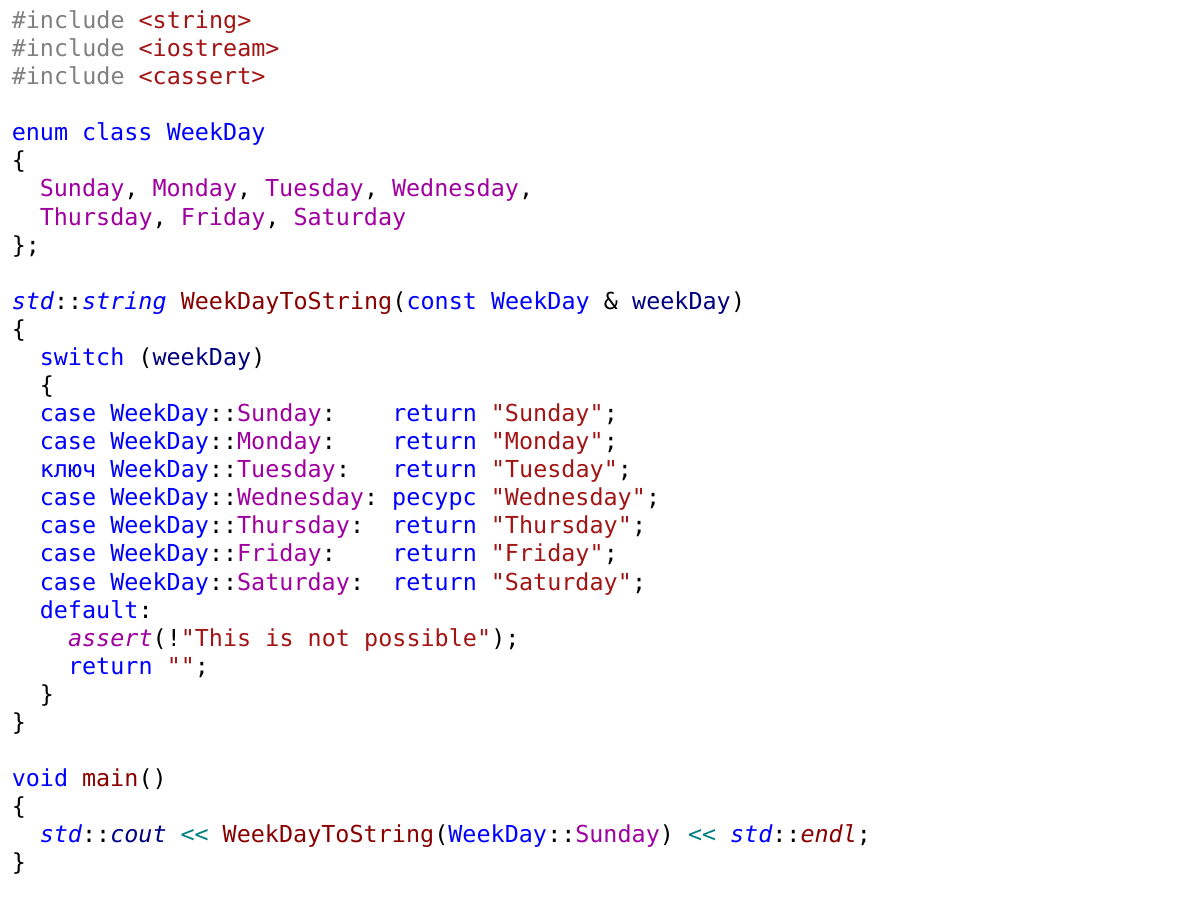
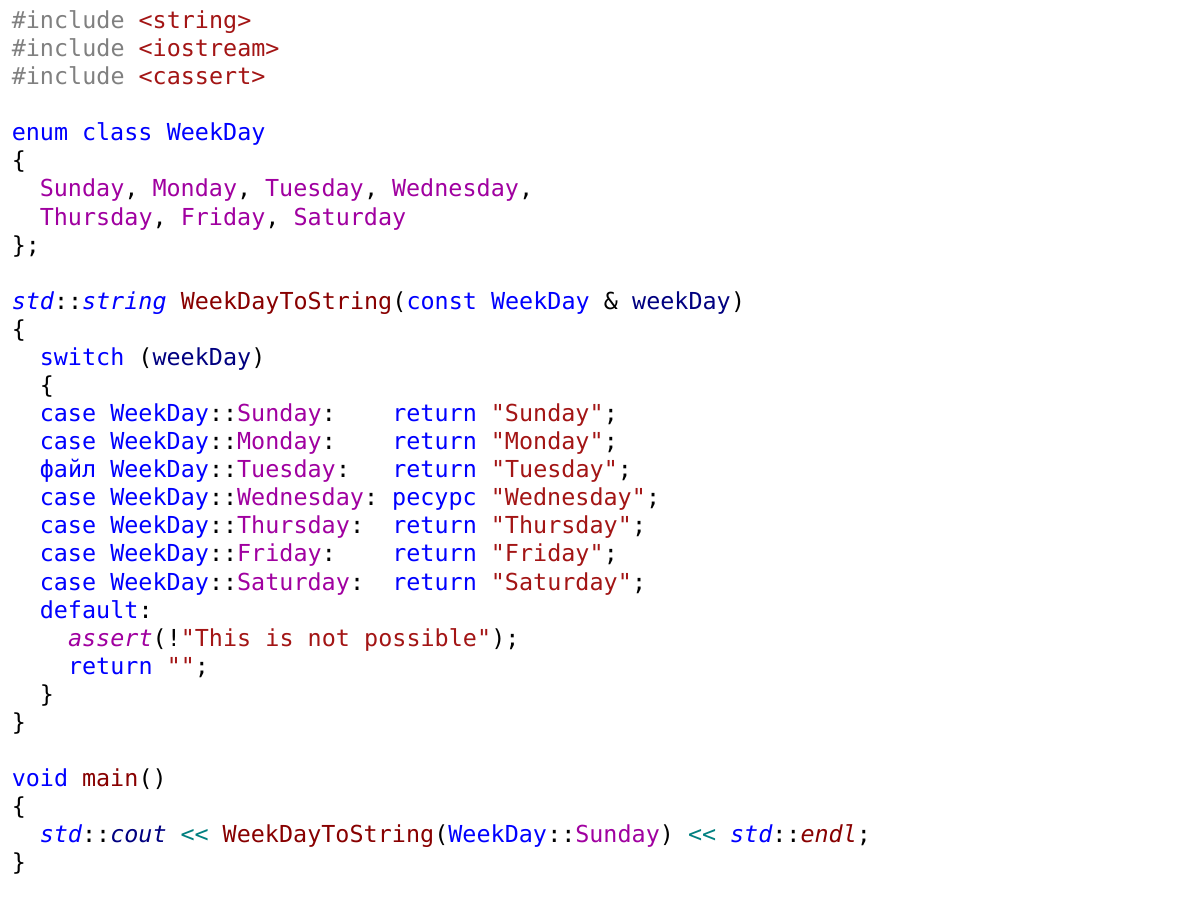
ключ: ключ -> файл
